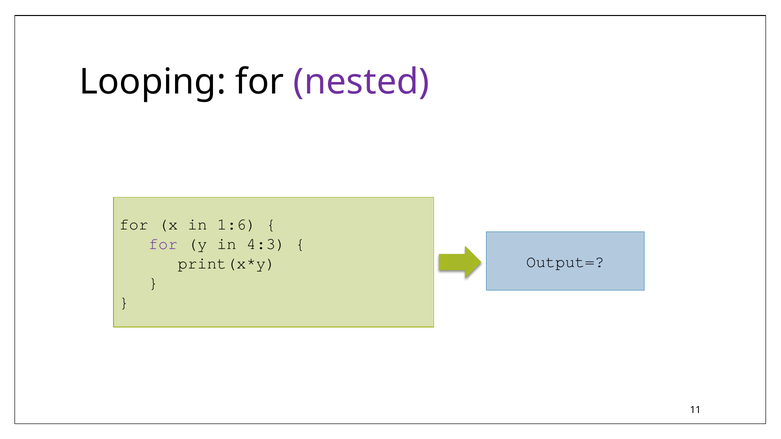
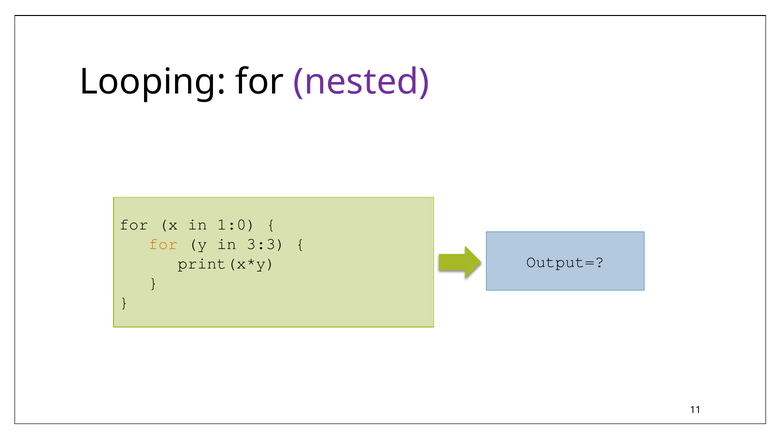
1:6: 1:6 -> 1:0
for at (163, 244) colour: purple -> orange
4:3: 4:3 -> 3:3
